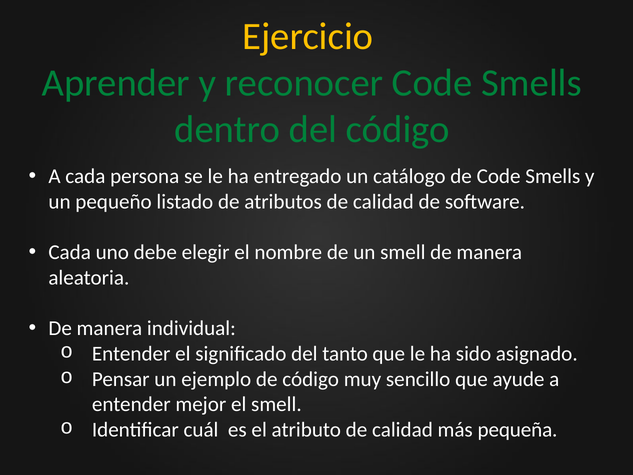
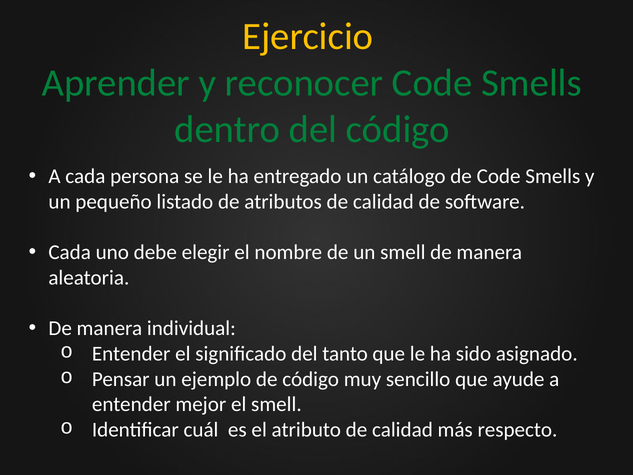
pequeña: pequeña -> respecto
